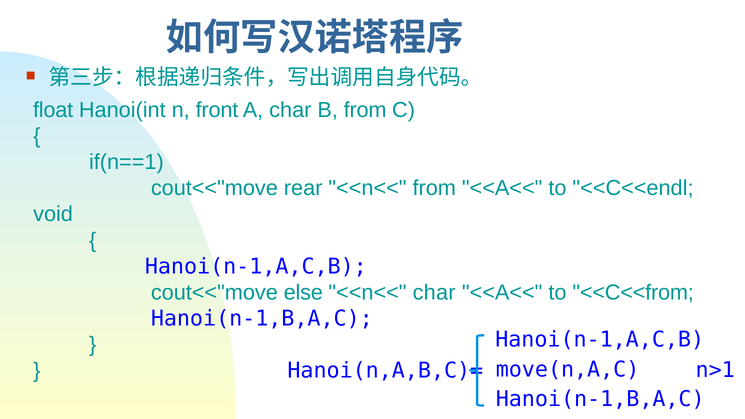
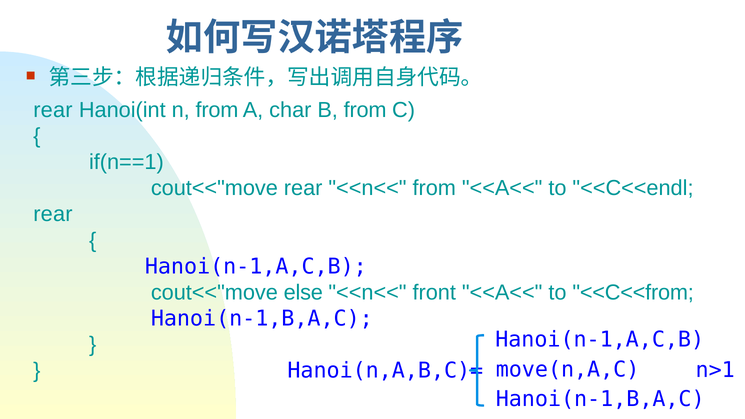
float at (53, 110): float -> rear
n front: front -> from
void at (53, 214): void -> rear
<<n<< char: char -> front
